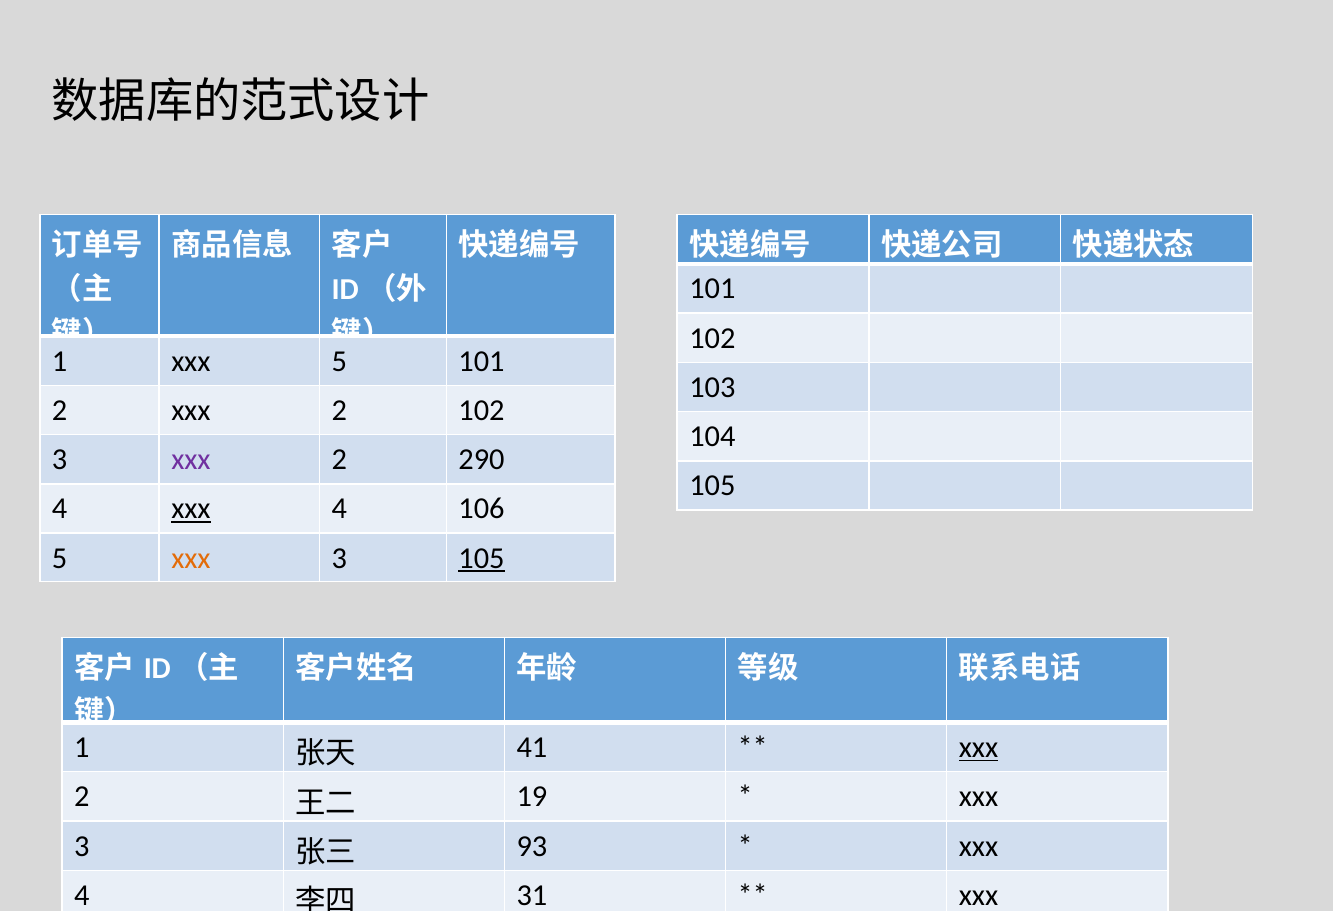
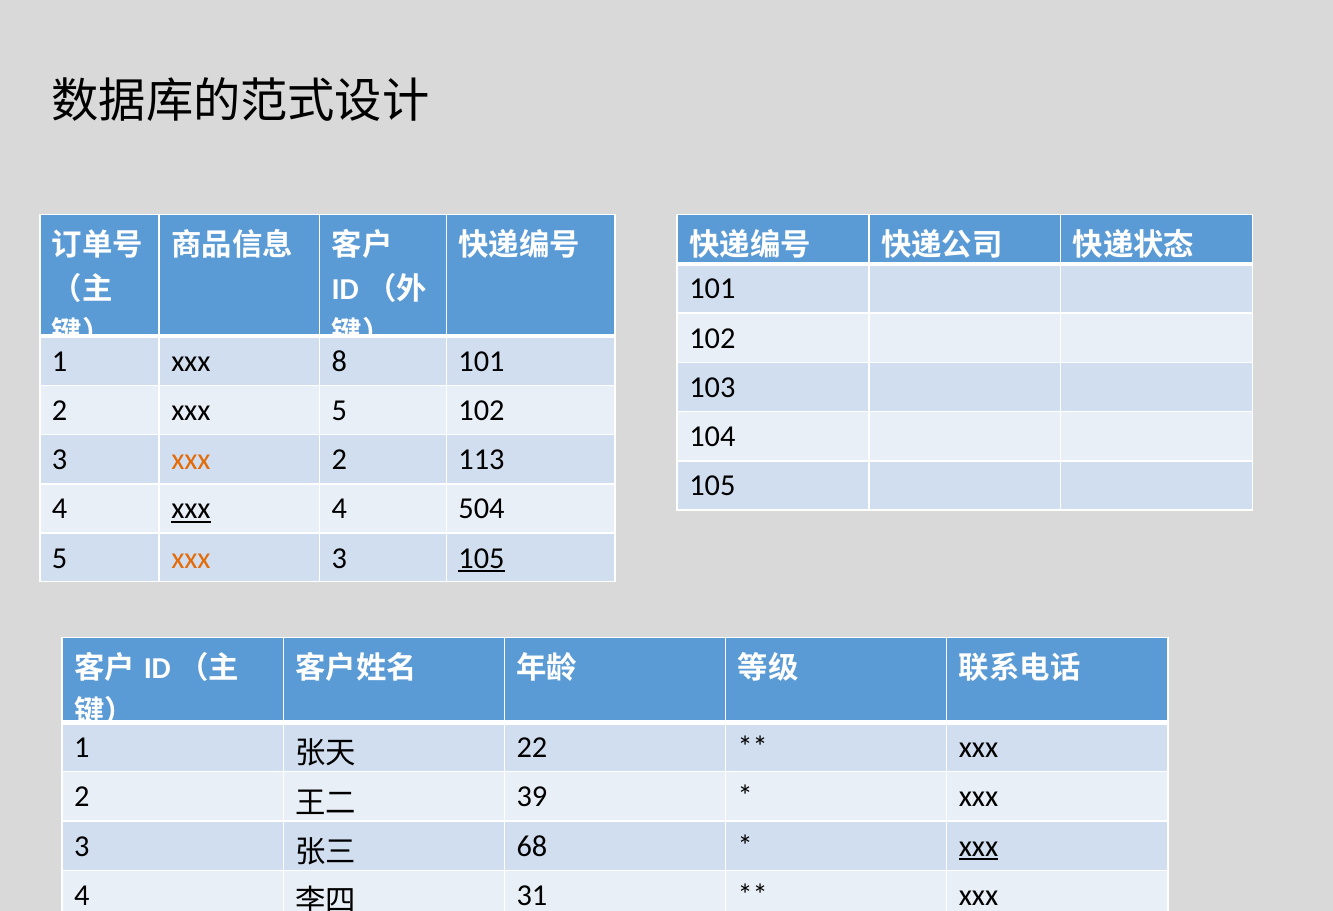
xxx 5: 5 -> 8
2 xxx 2: 2 -> 5
xxx at (191, 460) colour: purple -> orange
290: 290 -> 113
106: 106 -> 504
41: 41 -> 22
xxx at (979, 748) underline: present -> none
19: 19 -> 39
93: 93 -> 68
xxx at (979, 846) underline: none -> present
